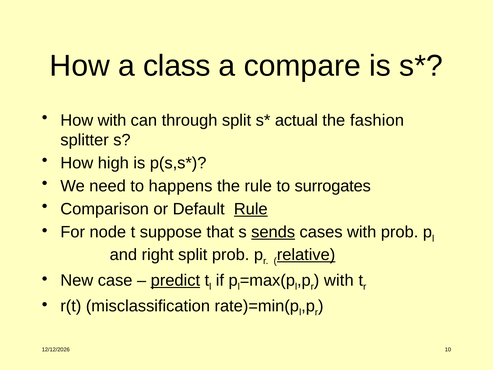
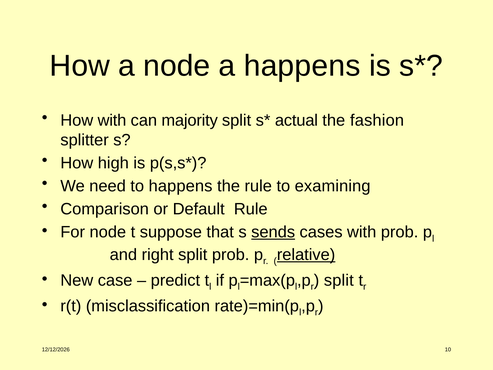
a class: class -> node
a compare: compare -> happens
through: through -> majority
surrogates: surrogates -> examining
Rule at (251, 209) underline: present -> none
predict underline: present -> none
with at (339, 280): with -> split
